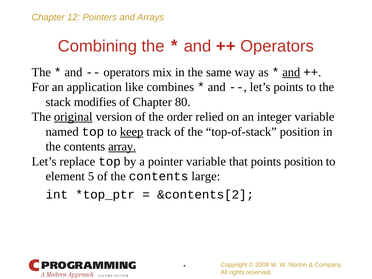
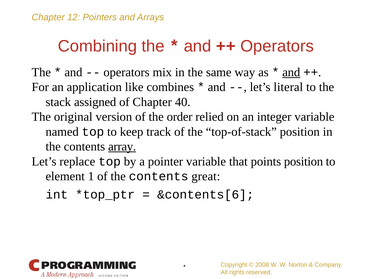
let’s points: points -> literal
modifies: modifies -> assigned
80: 80 -> 40
original underline: present -> none
keep underline: present -> none
5: 5 -> 1
large: large -> great
&contents[2: &contents[2 -> &contents[6
